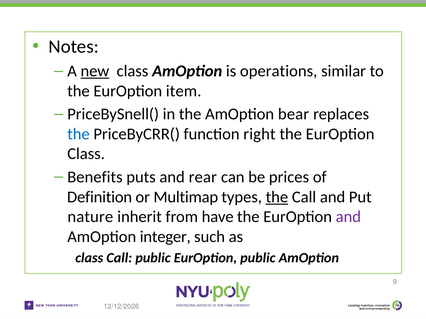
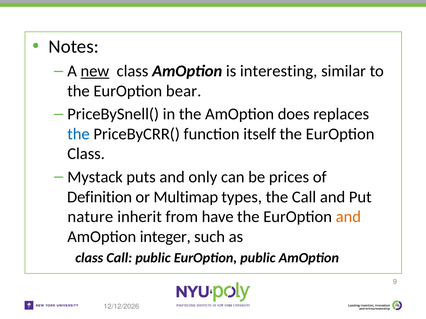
operations: operations -> interesting
item: item -> bear
bear: bear -> does
right: right -> itself
Benefits: Benefits -> Mystack
rear: rear -> only
the at (277, 197) underline: present -> none
and at (348, 217) colour: purple -> orange
